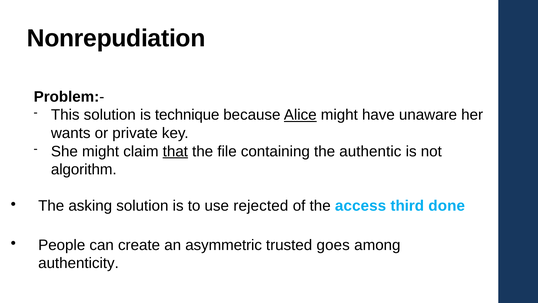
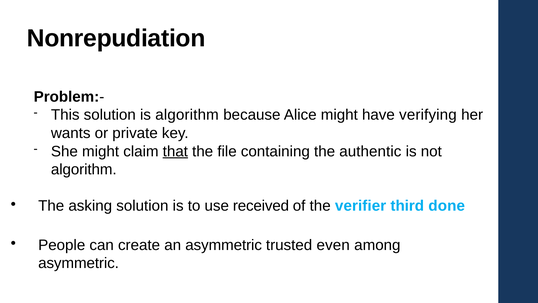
is technique: technique -> algorithm
Alice underline: present -> none
unaware: unaware -> verifying
rejected: rejected -> received
access: access -> verifier
goes: goes -> even
authenticity at (78, 263): authenticity -> asymmetric
